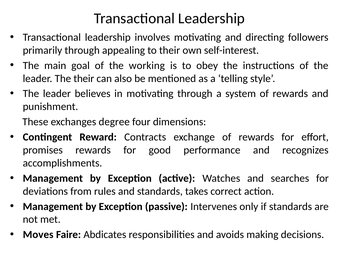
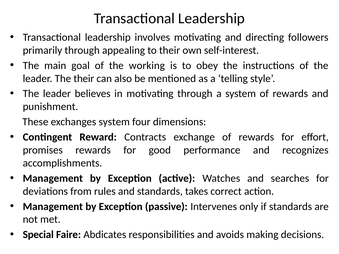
exchanges degree: degree -> system
Moves: Moves -> Special
